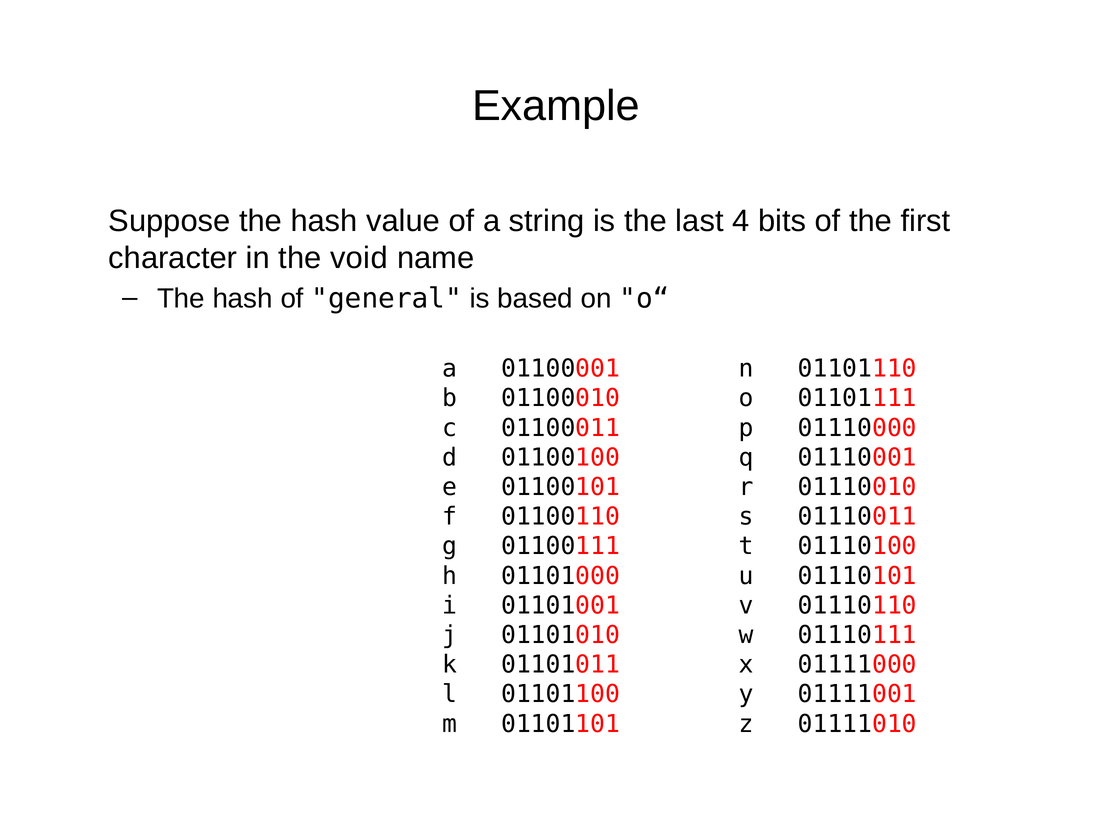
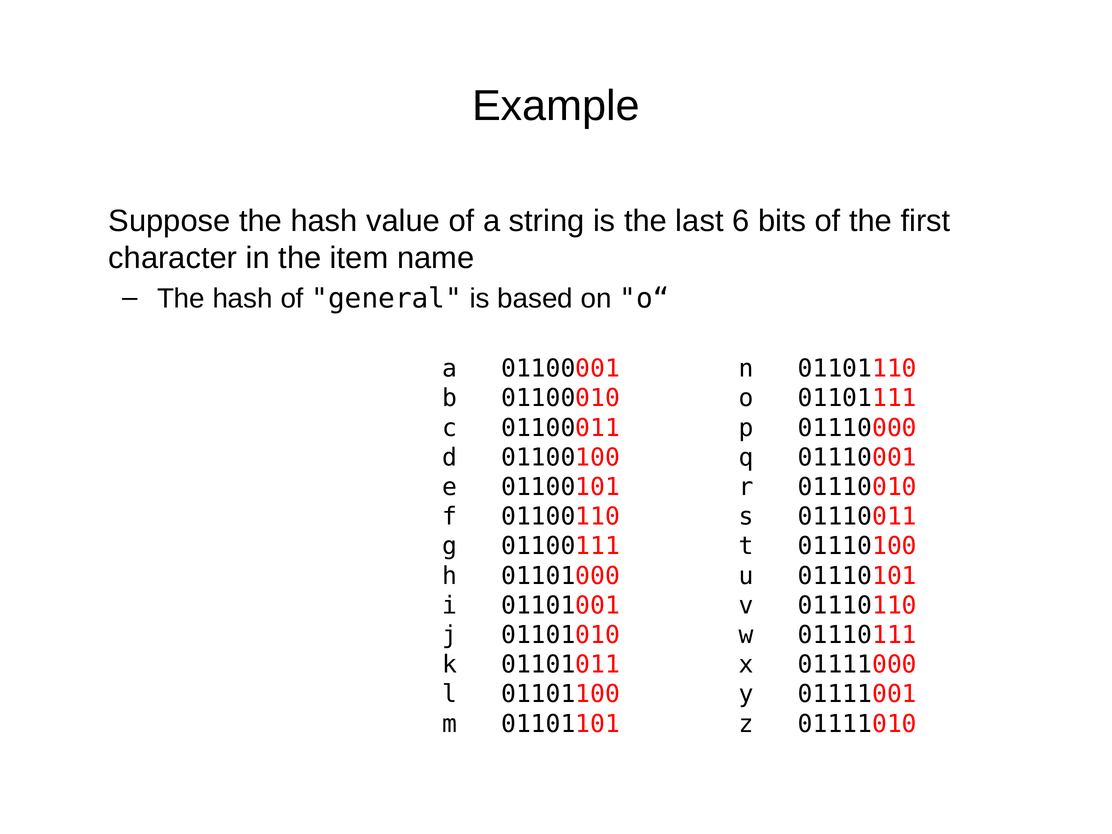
4: 4 -> 6
void: void -> item
